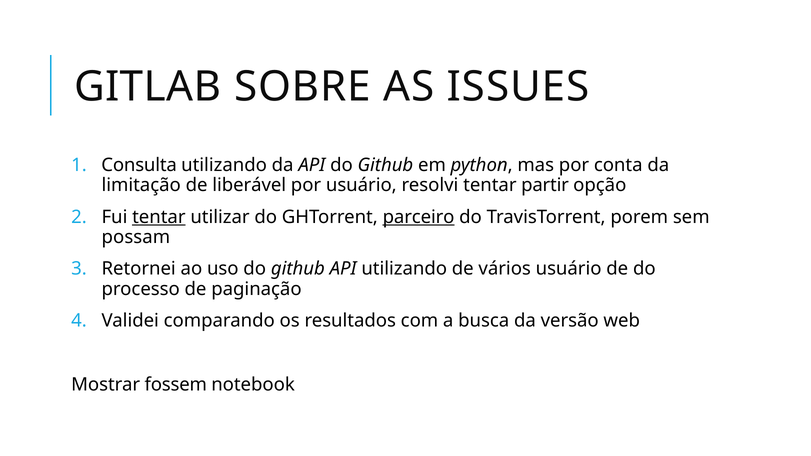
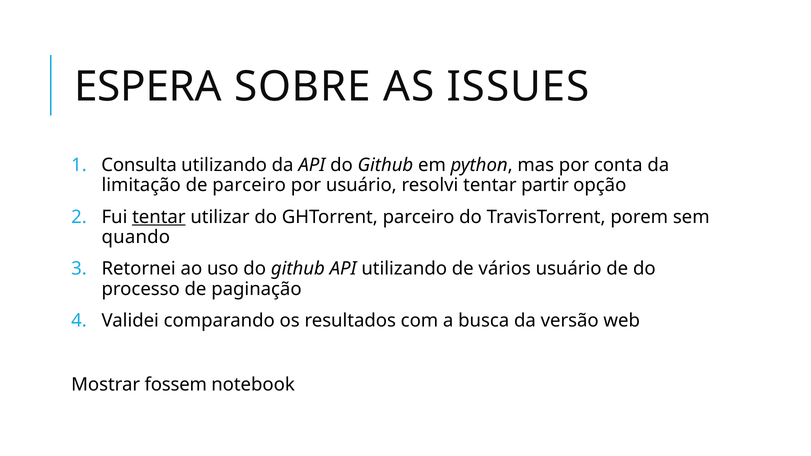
GITLAB: GITLAB -> ESPERA
de liberável: liberável -> parceiro
parceiro at (419, 217) underline: present -> none
possam: possam -> quando
